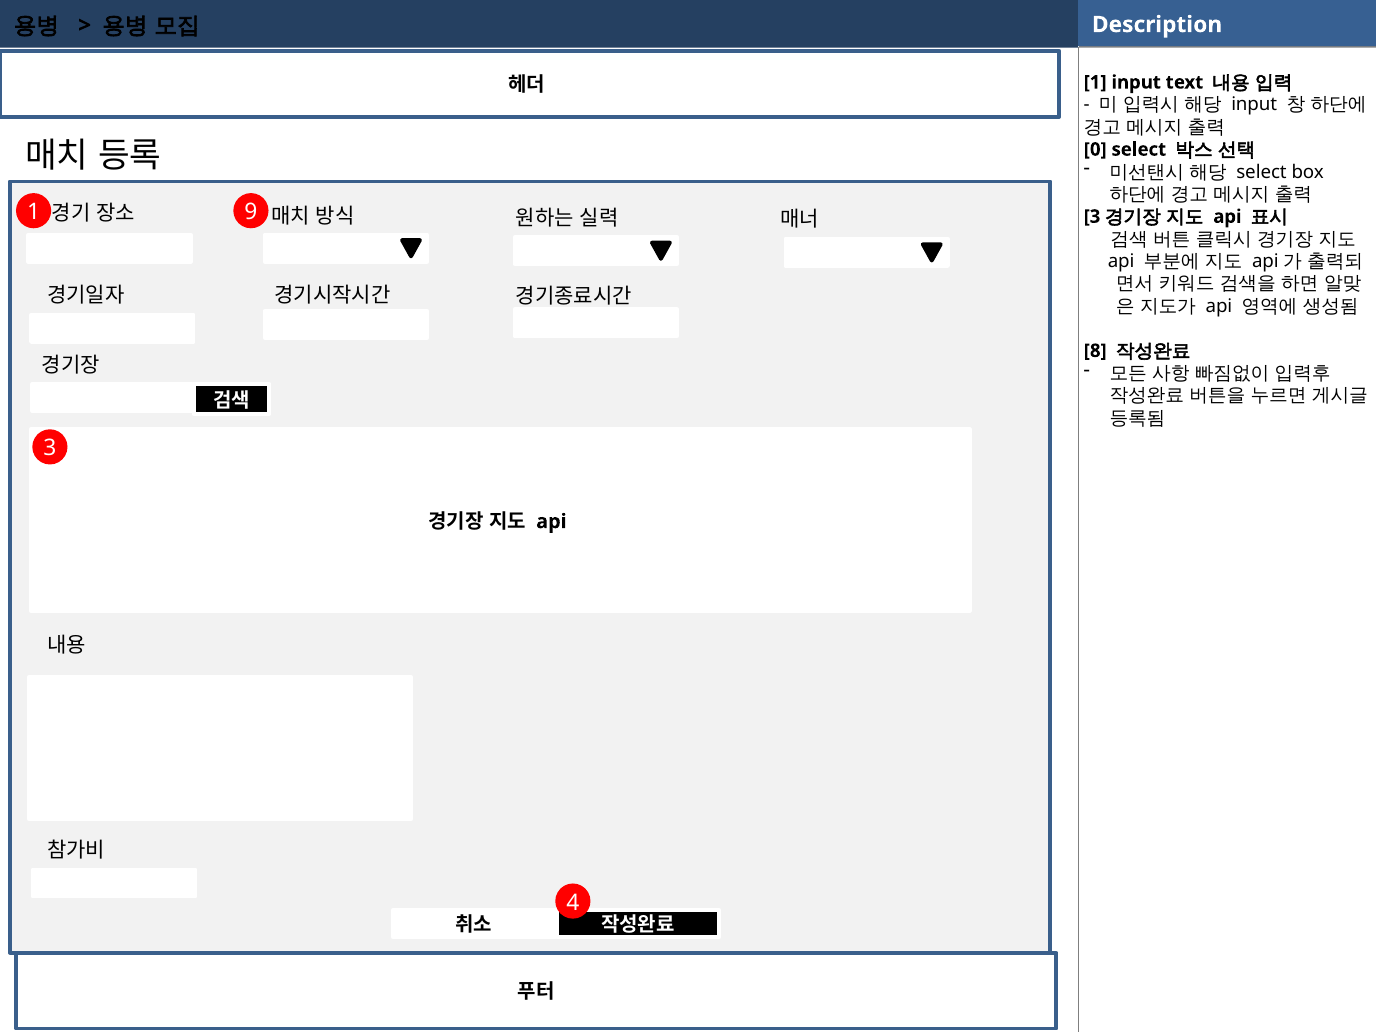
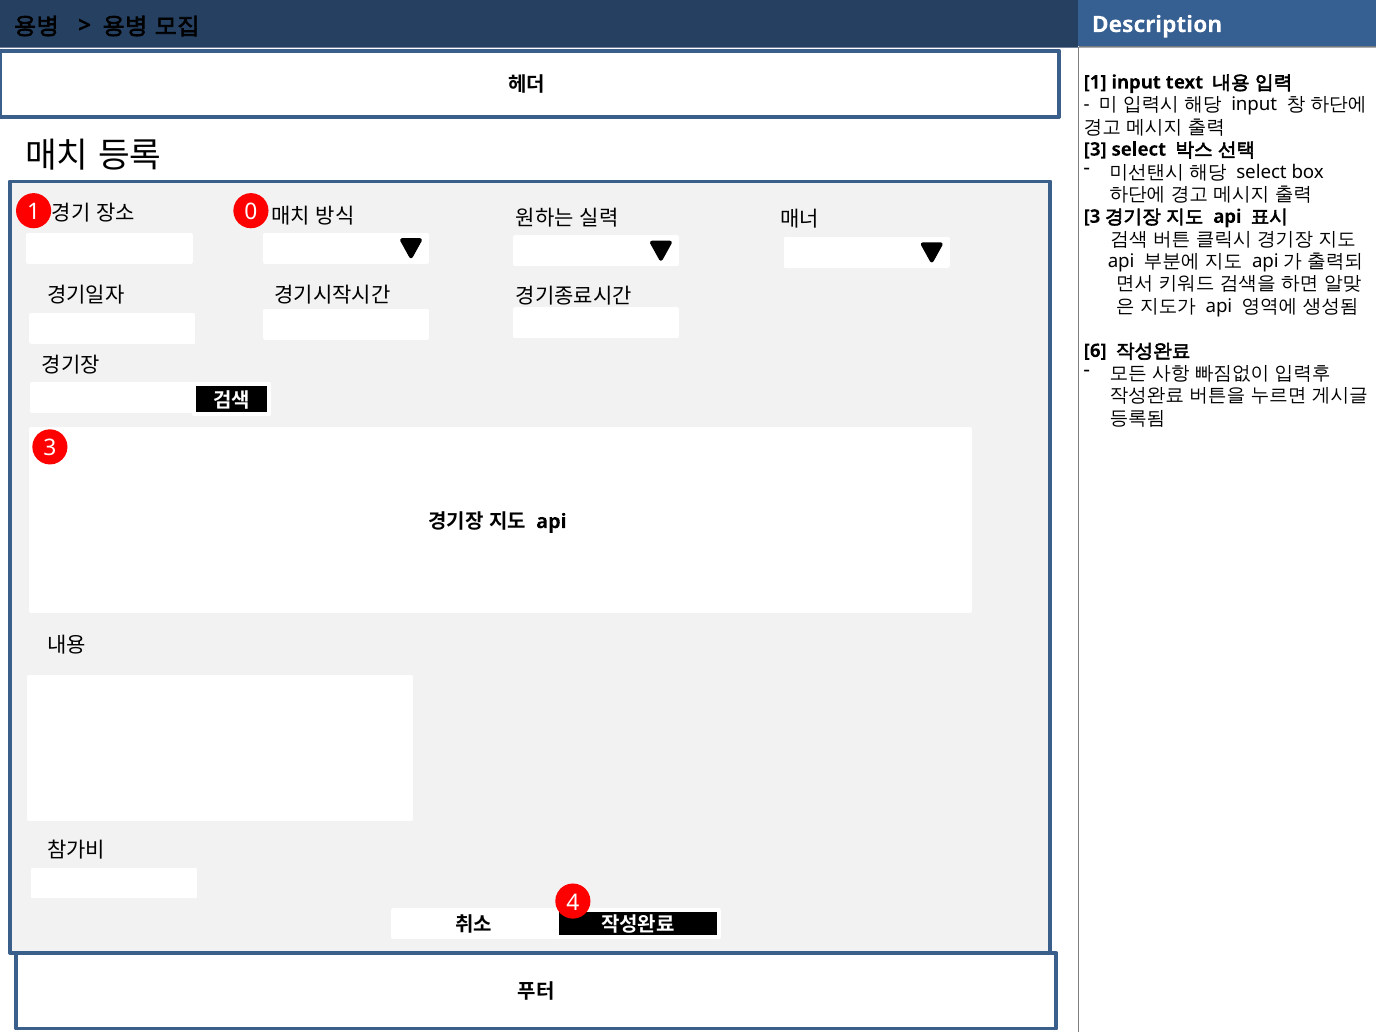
0 at (1095, 149): 0 -> 3
9: 9 -> 0
8: 8 -> 6
